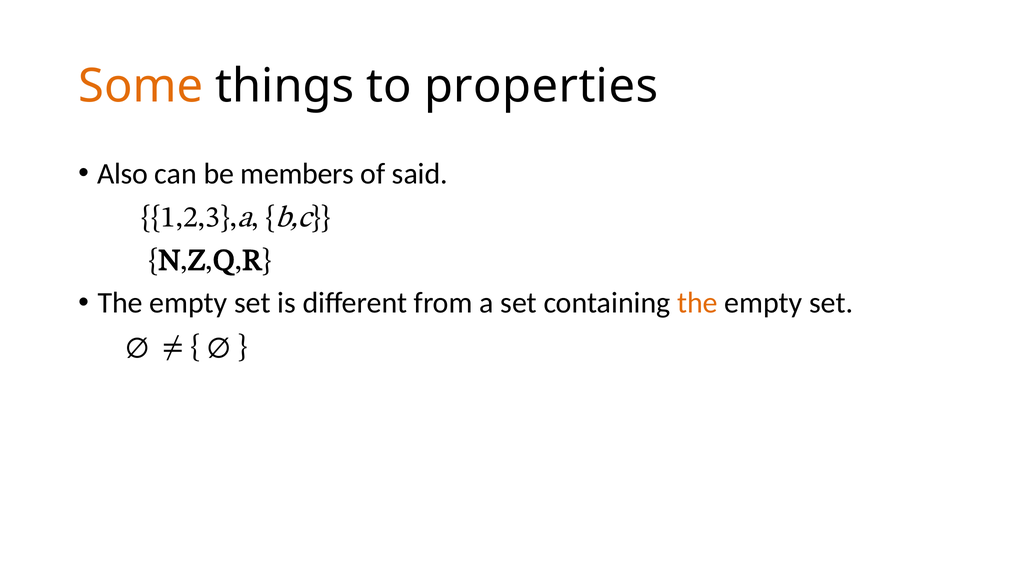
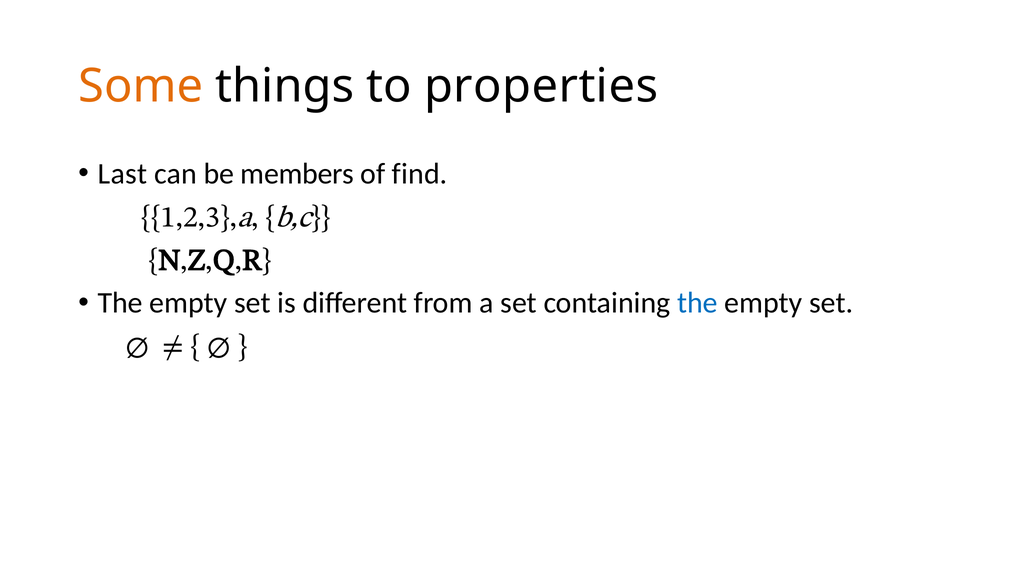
Also: Also -> Last
said: said -> find
the at (697, 303) colour: orange -> blue
